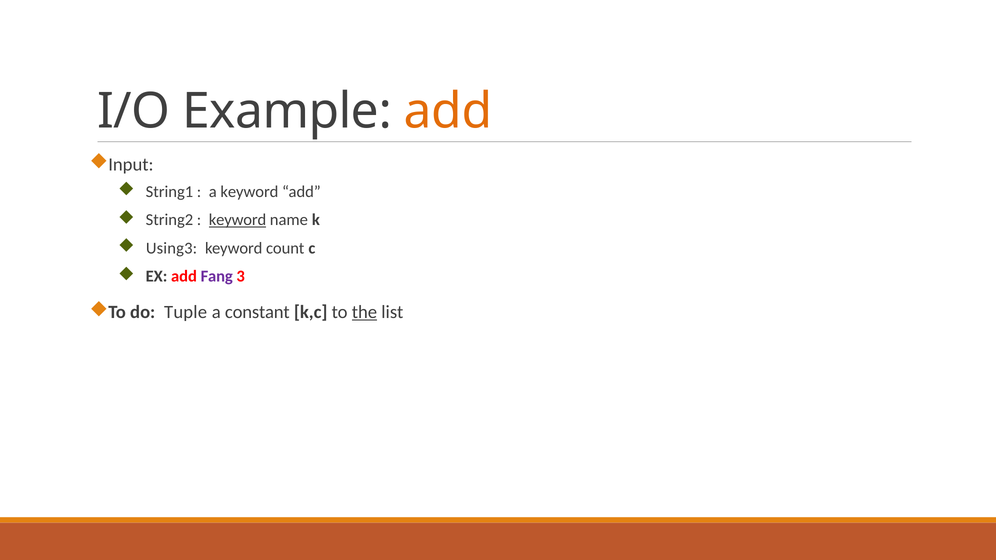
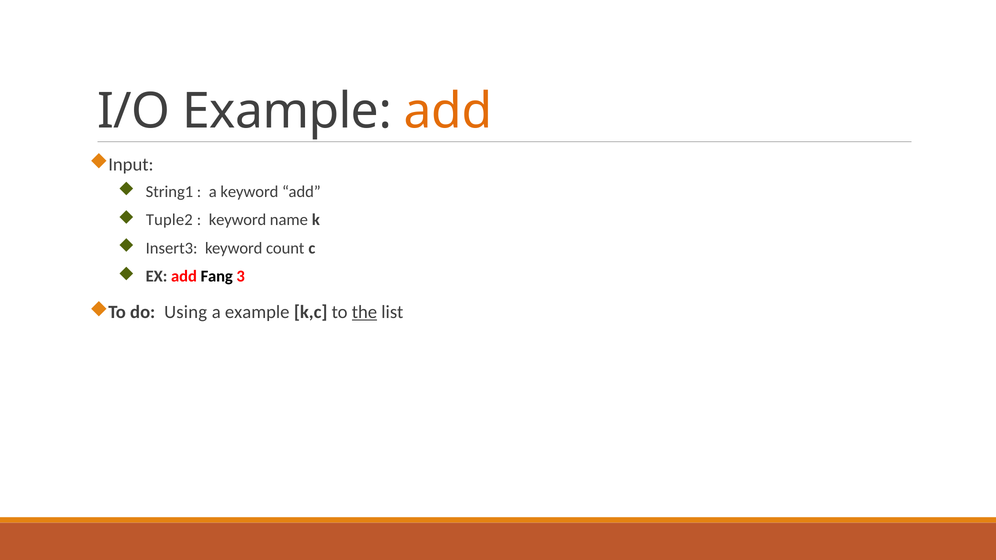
String2: String2 -> Tuple2
keyword at (238, 220) underline: present -> none
Using3: Using3 -> Insert3
Fang colour: purple -> black
Tuple: Tuple -> Using
a constant: constant -> example
